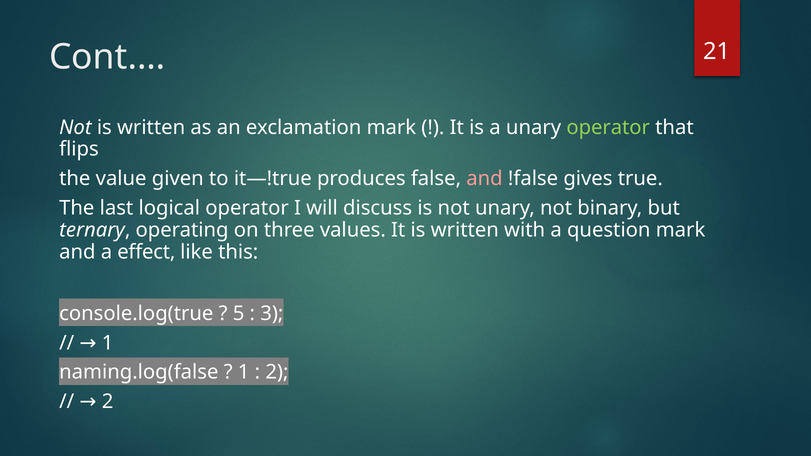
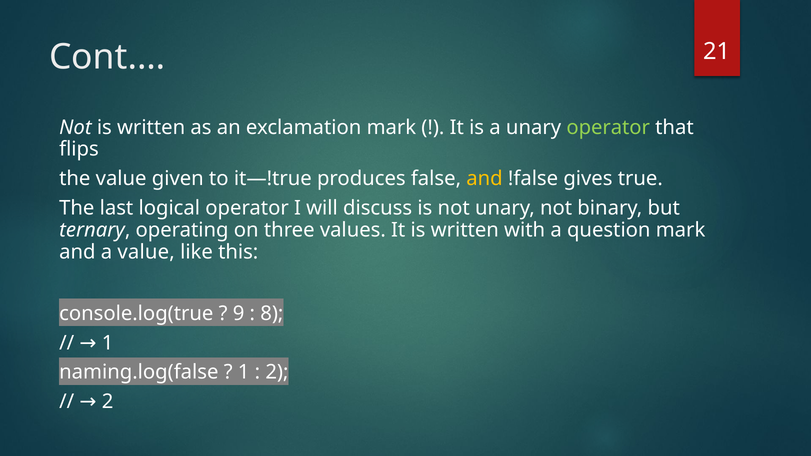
and at (484, 179) colour: pink -> yellow
a effect: effect -> value
5: 5 -> 9
3: 3 -> 8
